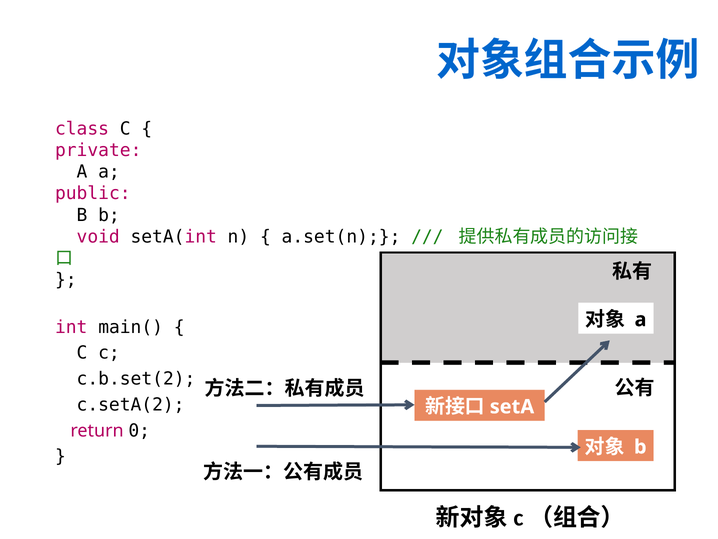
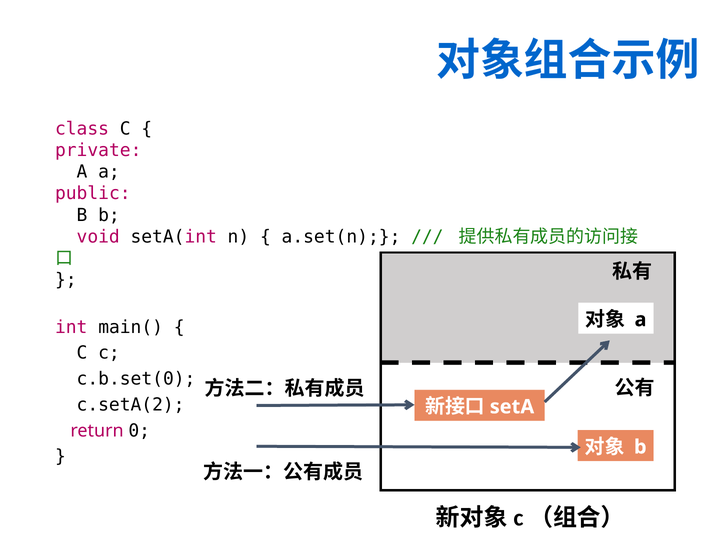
c.b.set(2: c.b.set(2 -> c.b.set(0
